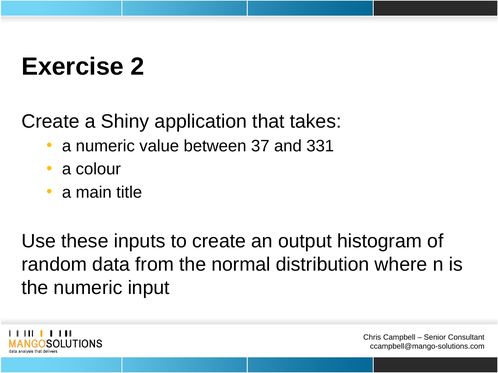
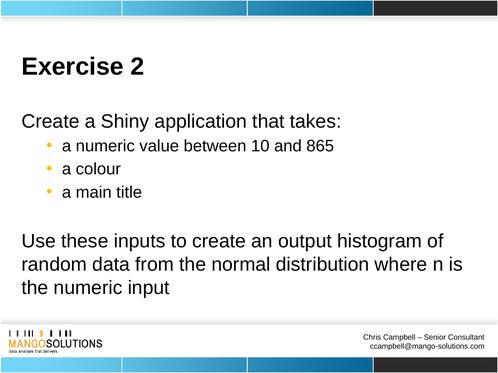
37: 37 -> 10
331: 331 -> 865
